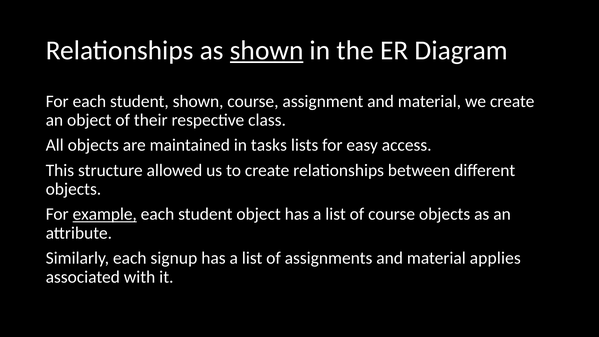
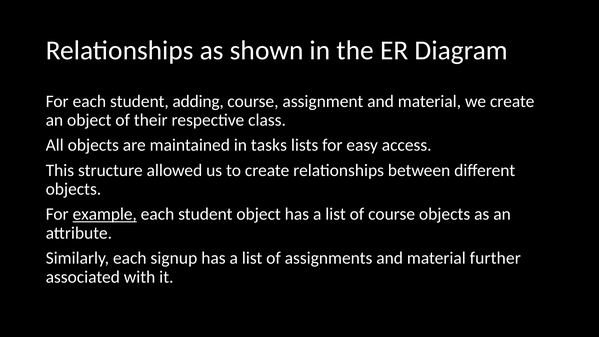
shown at (267, 50) underline: present -> none
student shown: shown -> adding
applies: applies -> further
